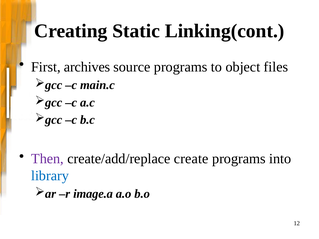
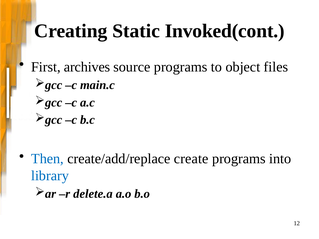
Linking(cont: Linking(cont -> Invoked(cont
Then colour: purple -> blue
image.a: image.a -> delete.a
